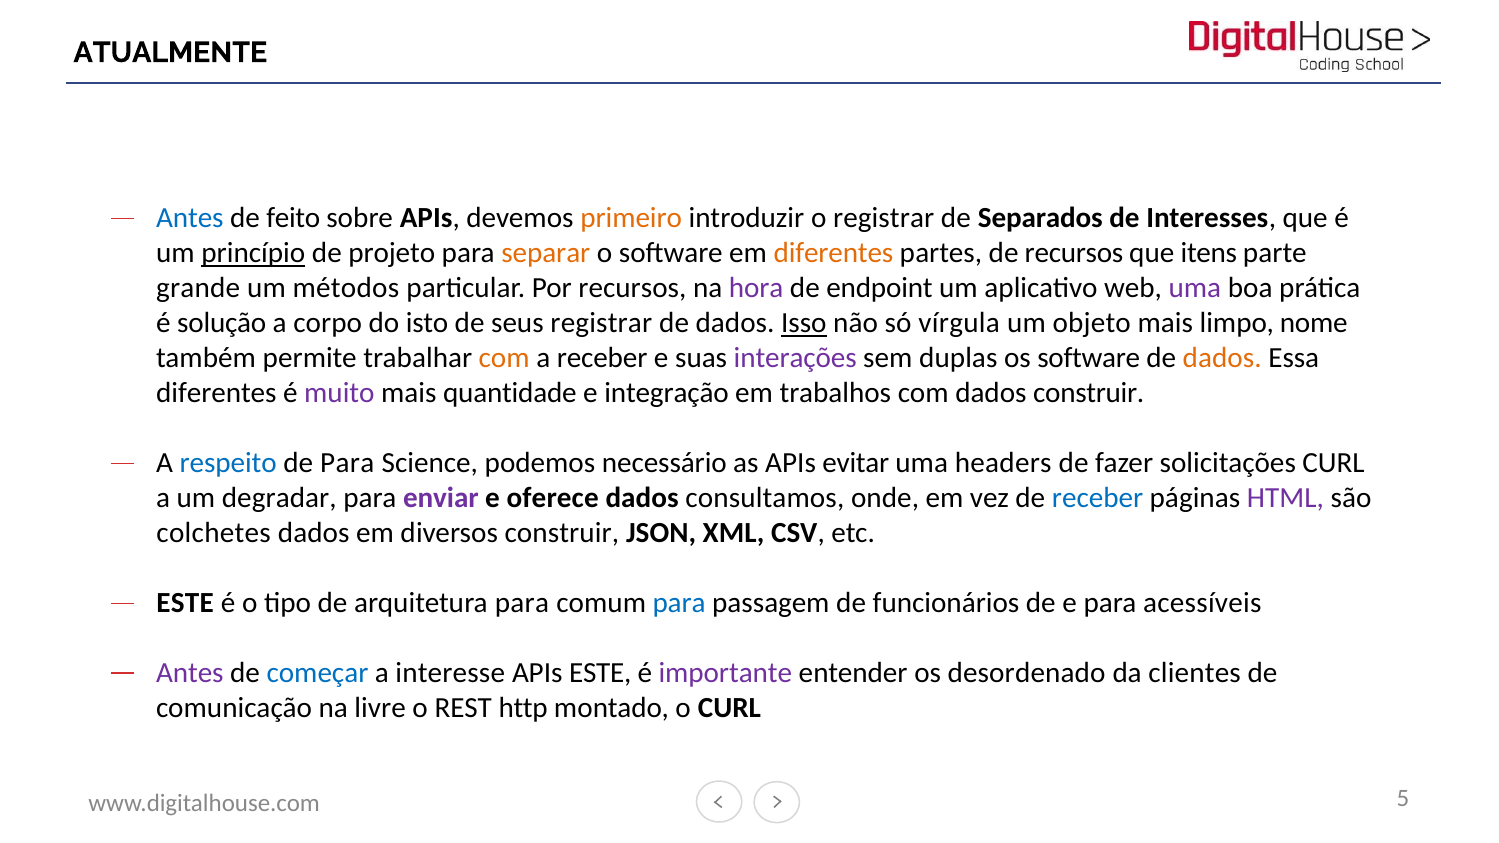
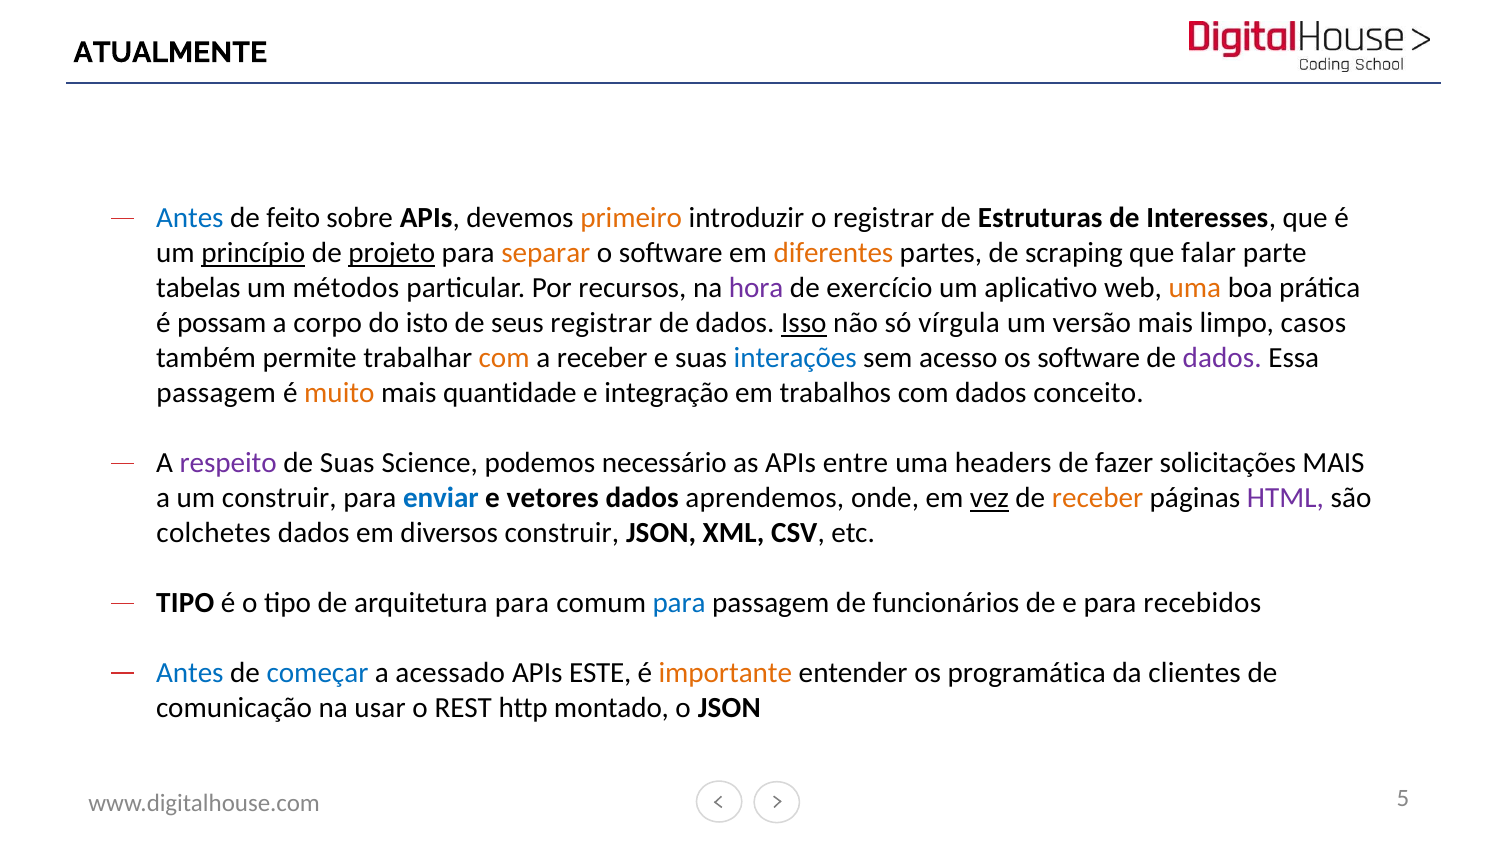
Separados: Separados -> Estruturas
projeto underline: none -> present
de recursos: recursos -> scraping
itens: itens -> falar
grande: grande -> tabelas
endpoint: endpoint -> exercício
uma at (1195, 288) colour: purple -> orange
solução: solução -> possam
objeto: objeto -> versão
nome: nome -> casos
interações colour: purple -> blue
duplas: duplas -> acesso
dados at (1222, 358) colour: orange -> purple
diferentes at (216, 393): diferentes -> passagem
muito colour: purple -> orange
dados construir: construir -> conceito
respeito colour: blue -> purple
de Para: Para -> Suas
evitar: evitar -> entre
solicitações CURL: CURL -> MAIS
um degradar: degradar -> construir
enviar colour: purple -> blue
oferece: oferece -> vetores
consultamos: consultamos -> aprendemos
vez underline: none -> present
receber at (1098, 498) colour: blue -> orange
ESTE at (185, 603): ESTE -> TIPO
acessíveis: acessíveis -> recebidos
Antes at (190, 673) colour: purple -> blue
interesse: interesse -> acessado
importante colour: purple -> orange
desordenado: desordenado -> programática
livre: livre -> usar
o CURL: CURL -> JSON
